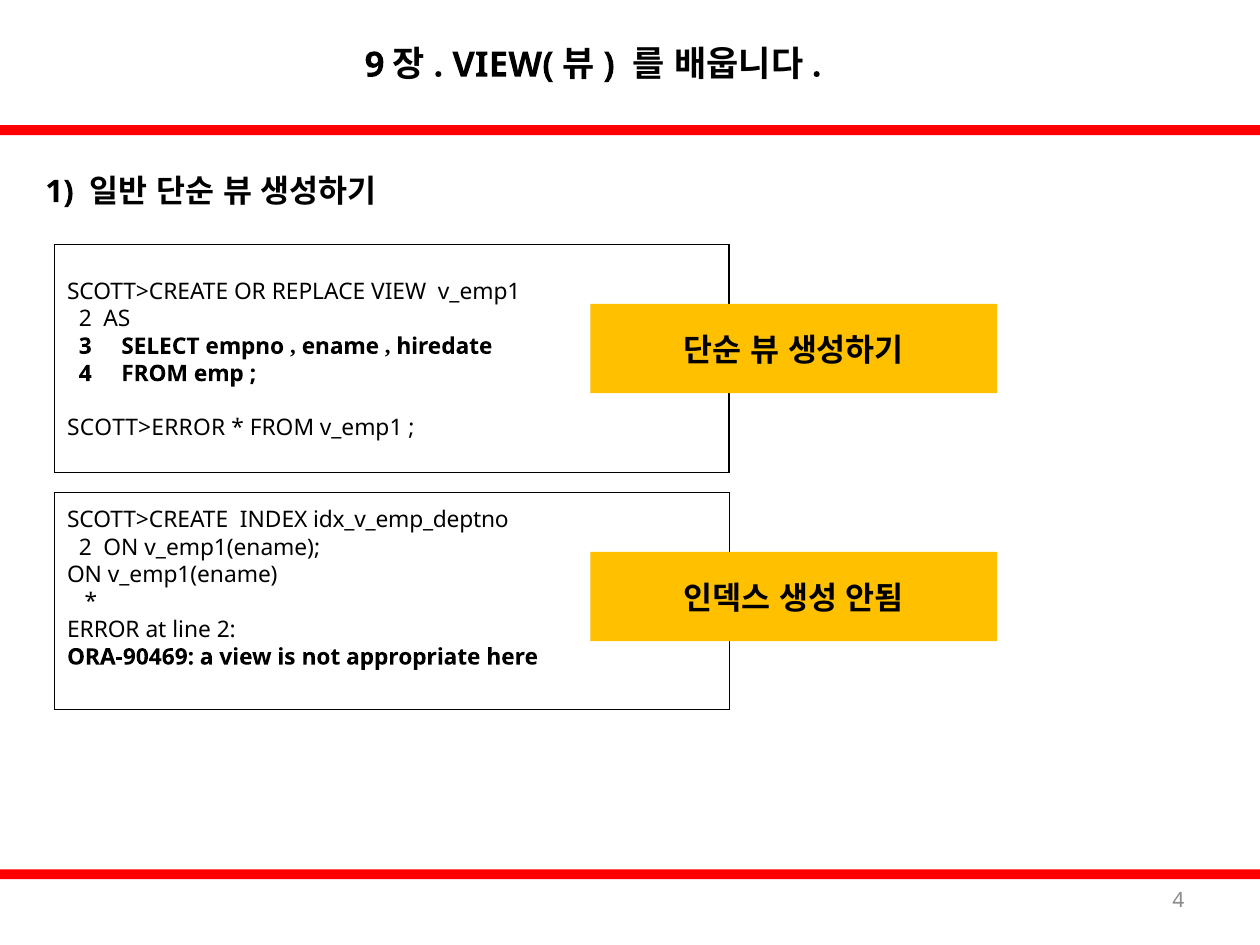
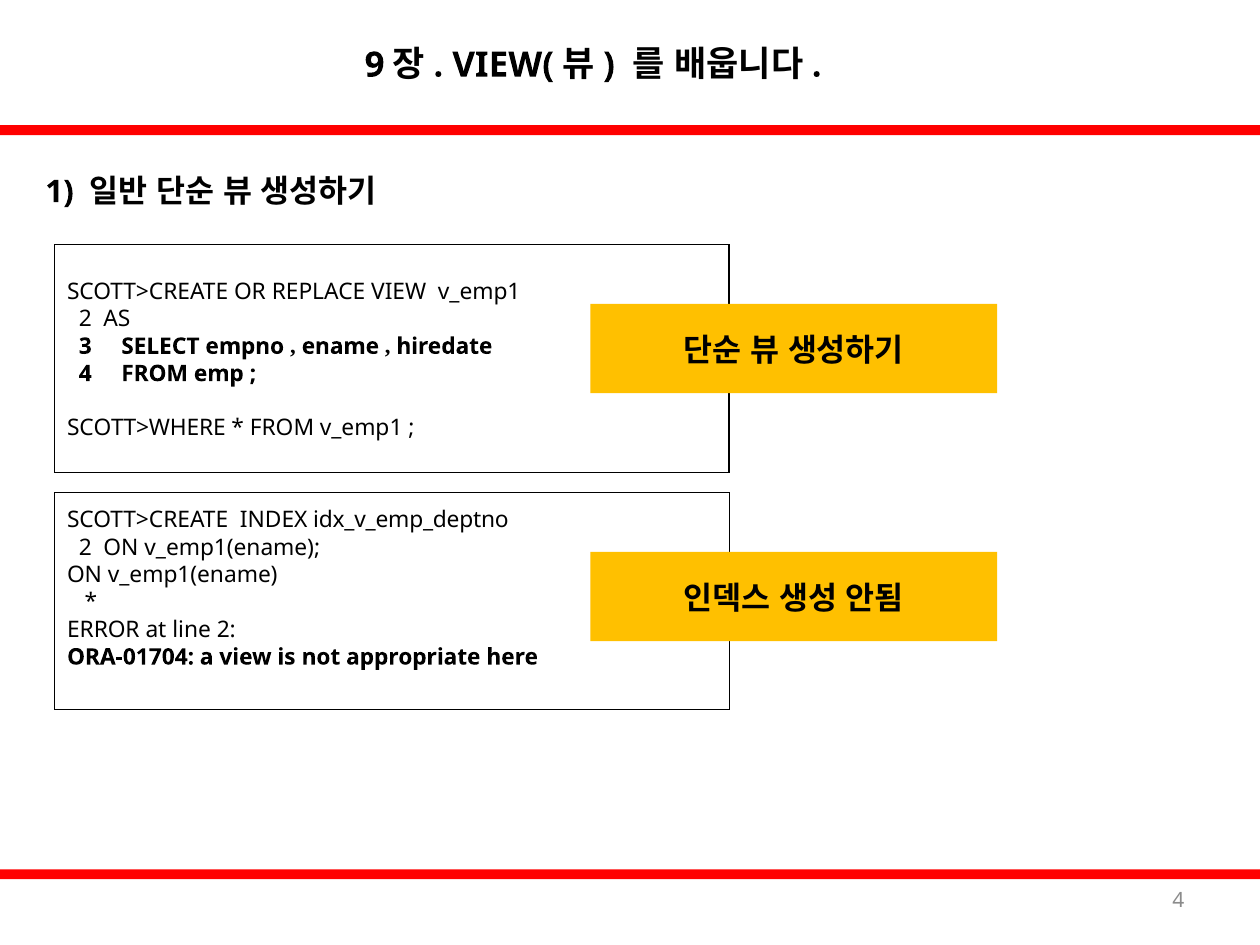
SCOTT>ERROR: SCOTT>ERROR -> SCOTT>WHERE
ORA-90469: ORA-90469 -> ORA-01704
